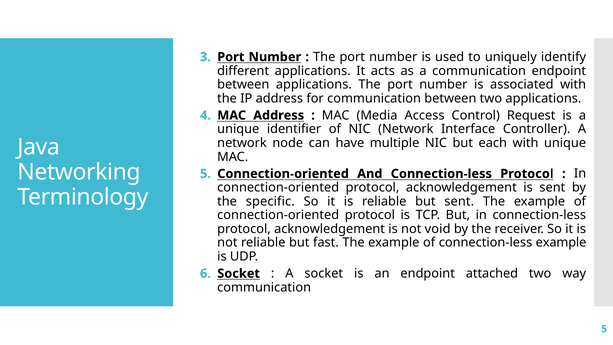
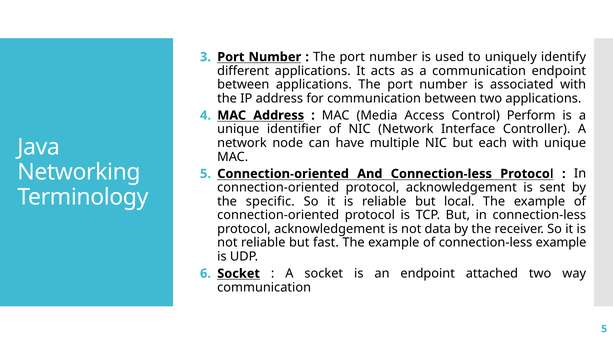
Request: Request -> Perform
but sent: sent -> local
void: void -> data
